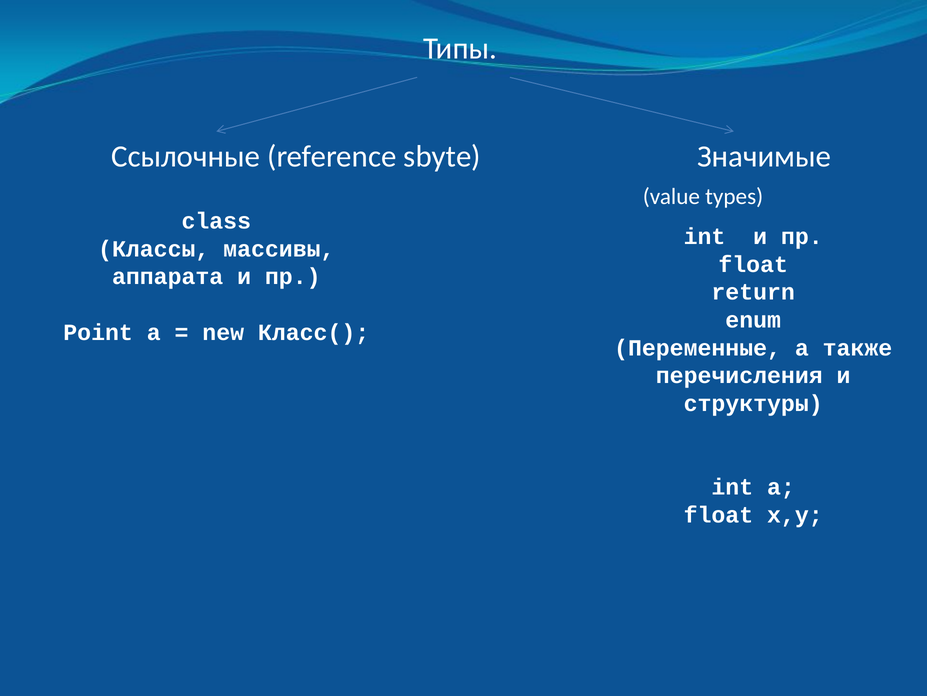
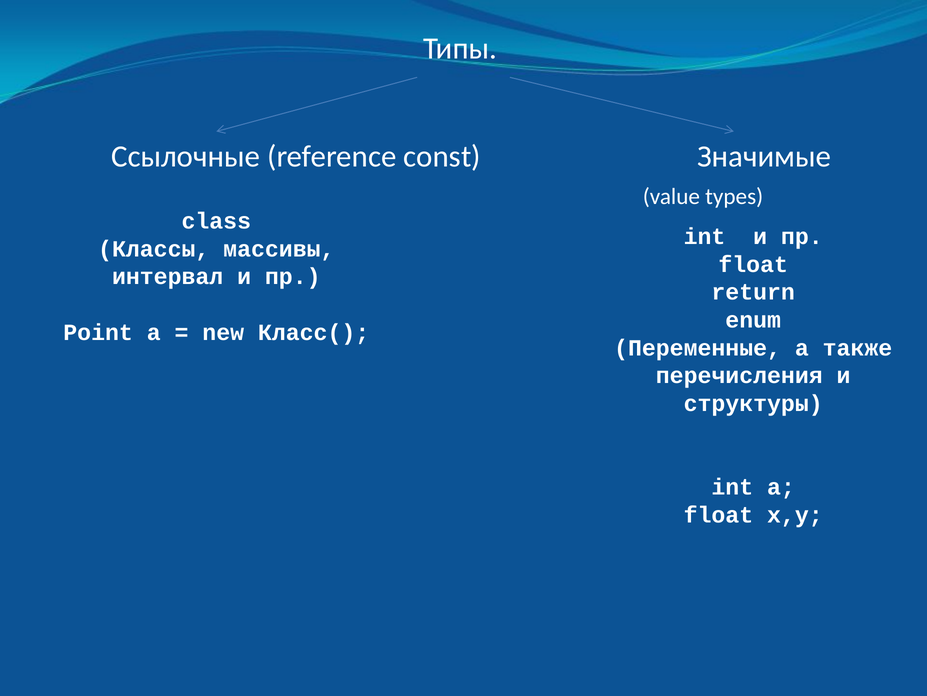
sbyte: sbyte -> const
аппарата: аппарата -> интервал
